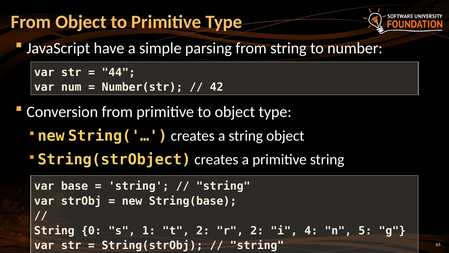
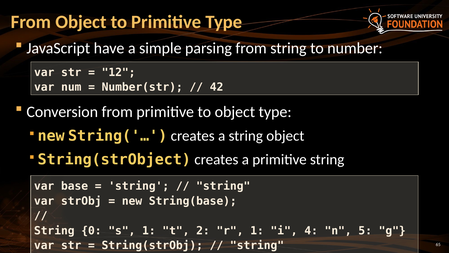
44: 44 -> 12
r 2: 2 -> 1
